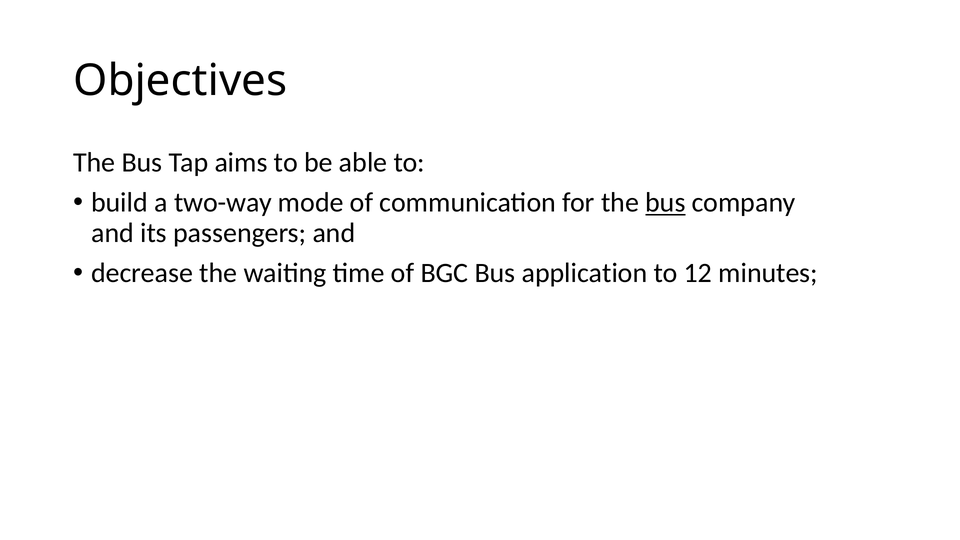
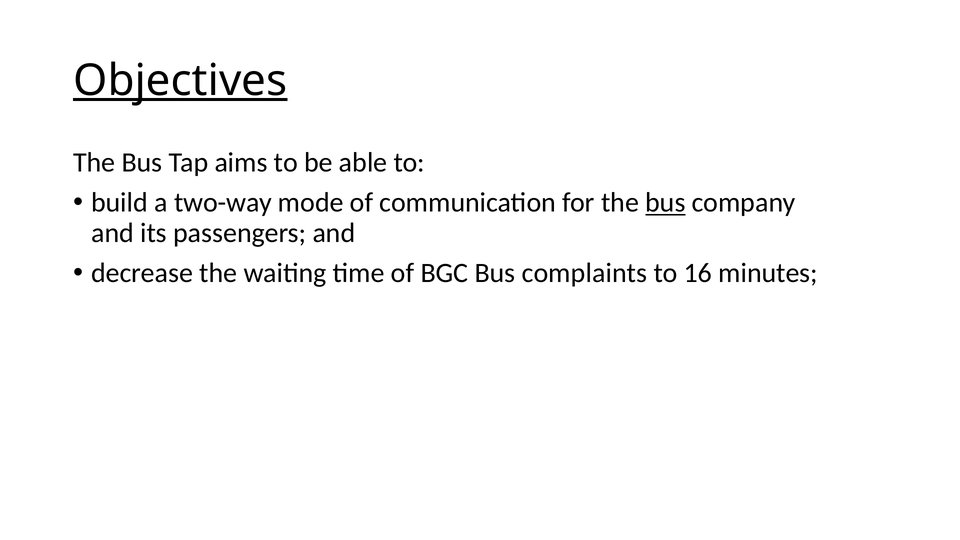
Objectives underline: none -> present
application: application -> complaints
12: 12 -> 16
